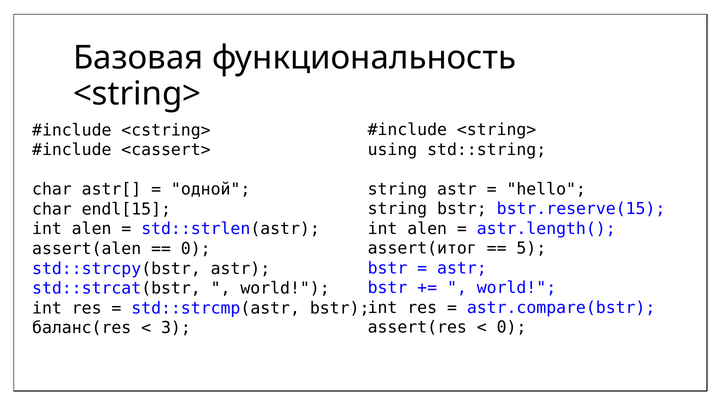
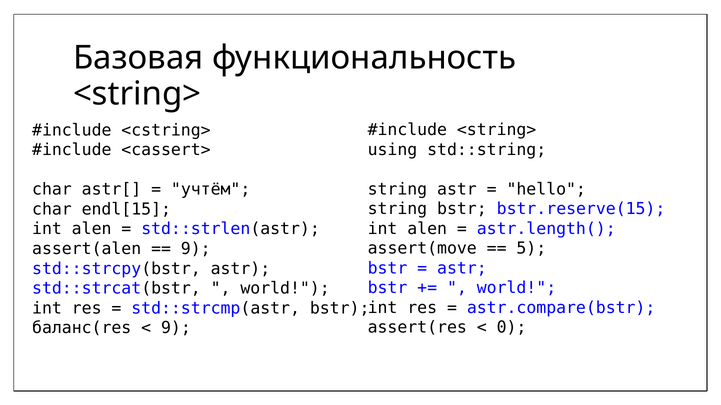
одной: одной -> учтём
assert(итог: assert(итог -> assert(move
0 at (196, 249): 0 -> 9
3 at (176, 328): 3 -> 9
